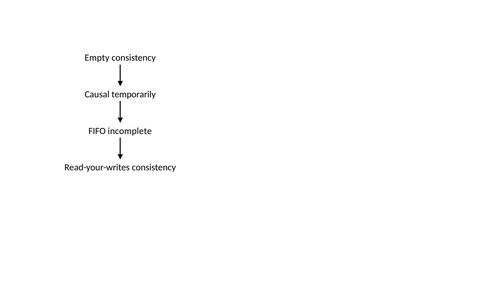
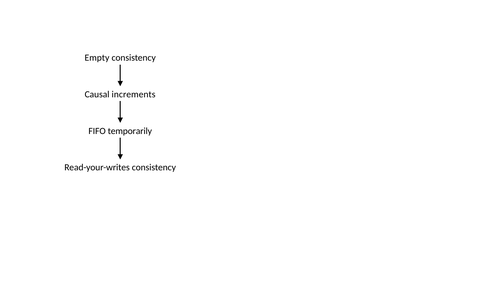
temporarily: temporarily -> increments
incomplete: incomplete -> temporarily
